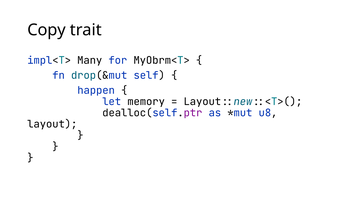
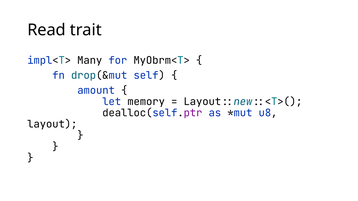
Copy: Copy -> Read
happen: happen -> amount
